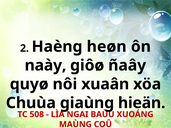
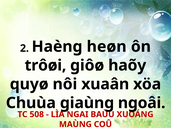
naày: naày -> trôøi
ñaây: ñaây -> haõy
hieän: hieän -> ngoâi
